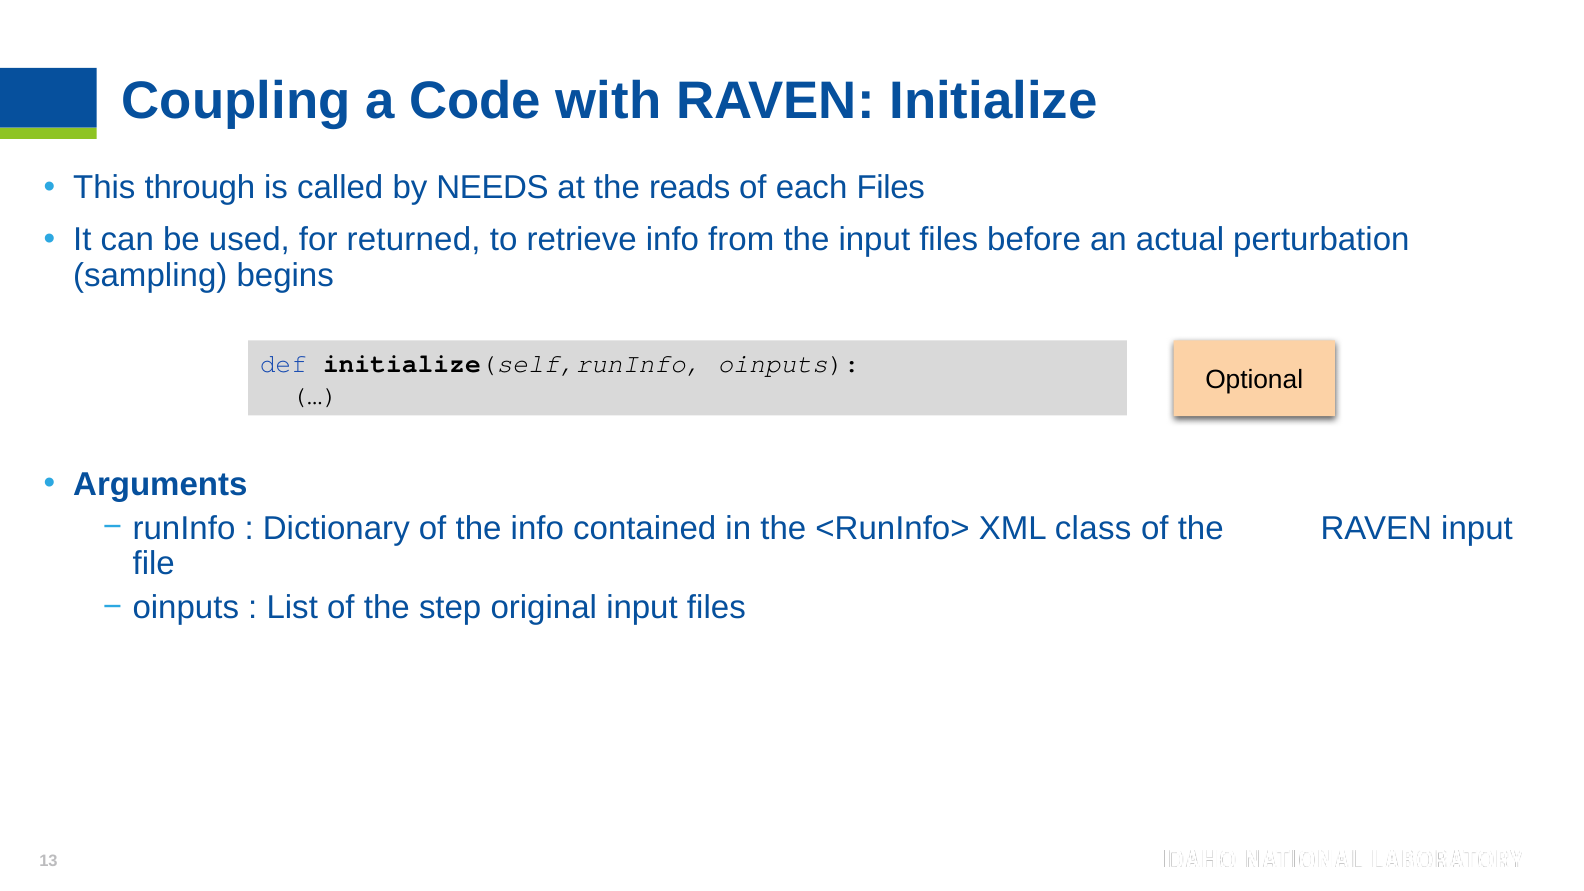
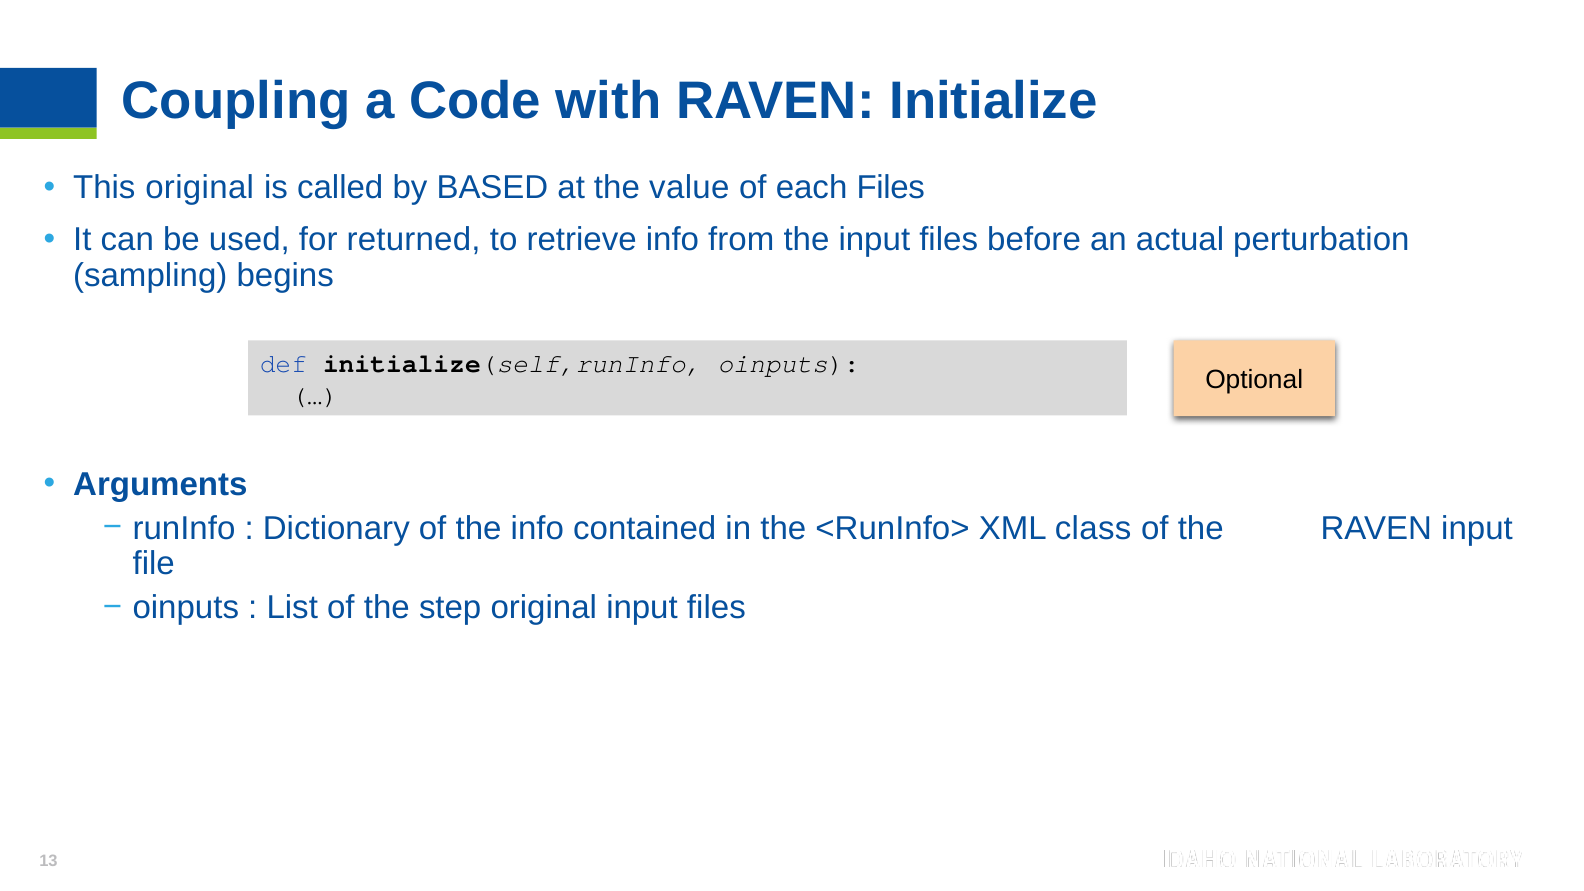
This through: through -> original
NEEDS: NEEDS -> BASED
reads: reads -> value
